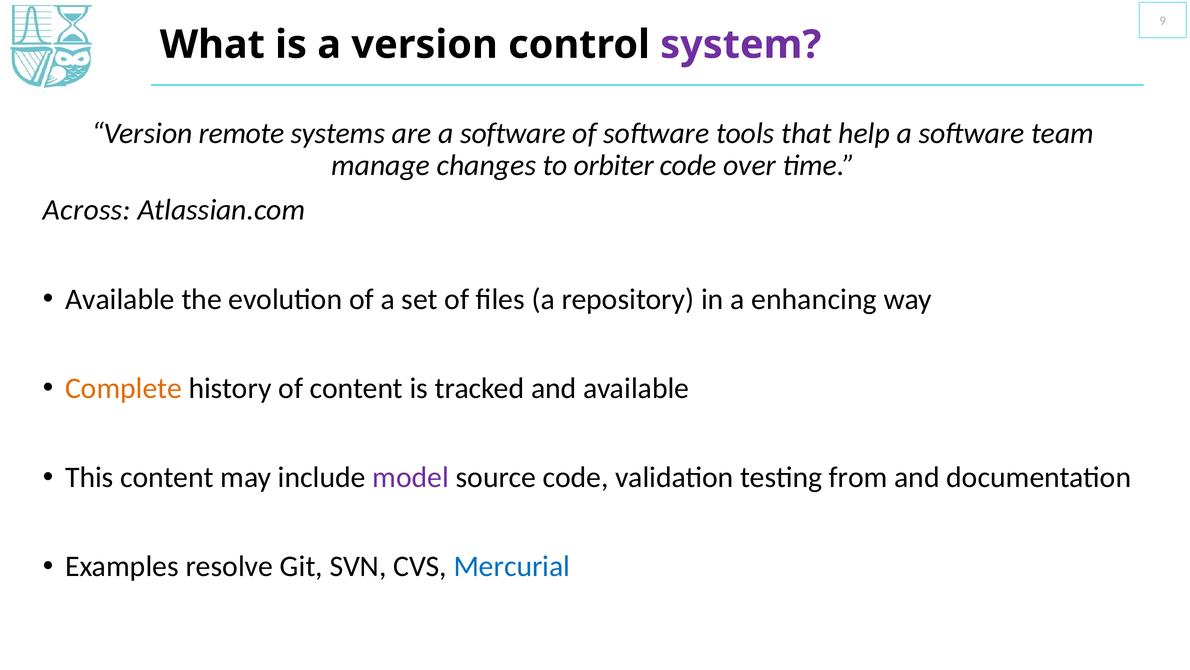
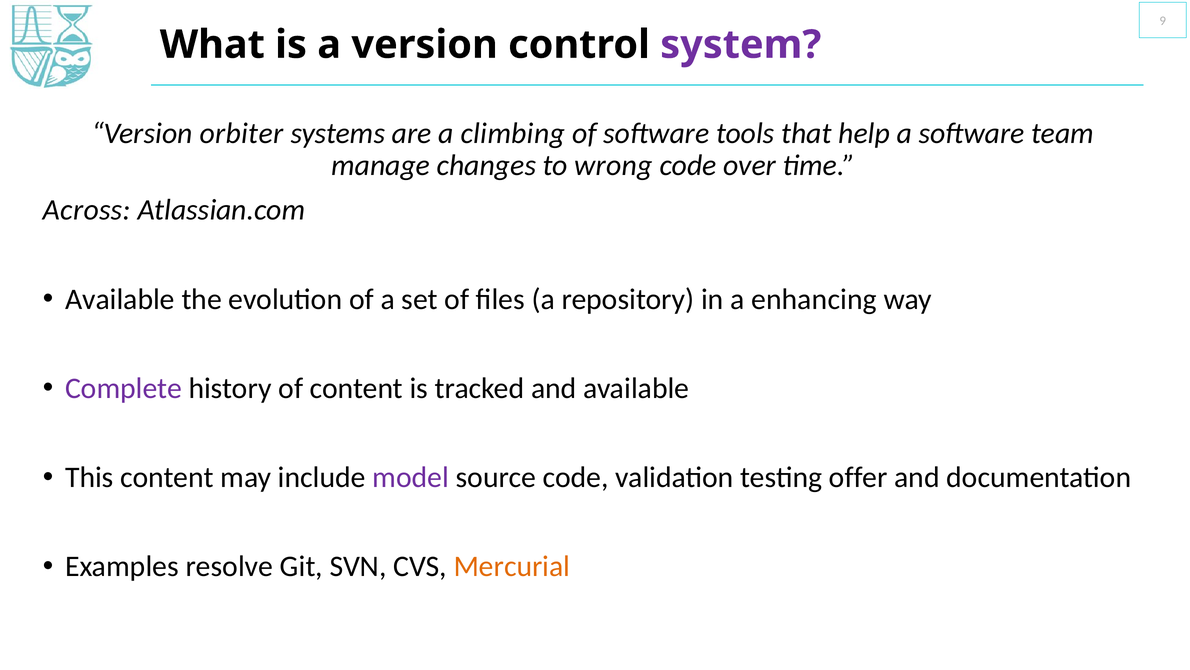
remote: remote -> orbiter
are a software: software -> climbing
orbiter: orbiter -> wrong
Complete colour: orange -> purple
from: from -> offer
Mercurial colour: blue -> orange
